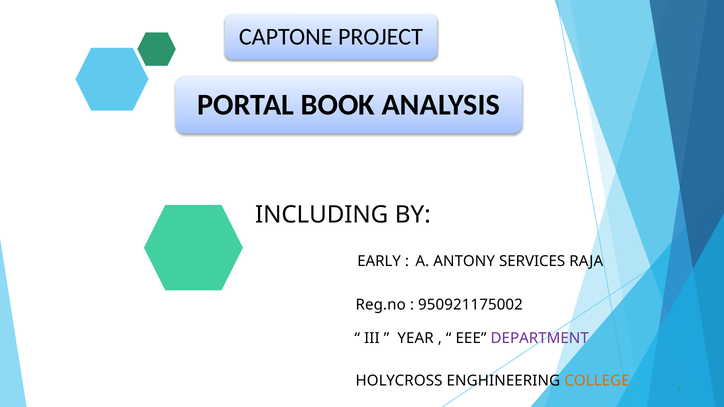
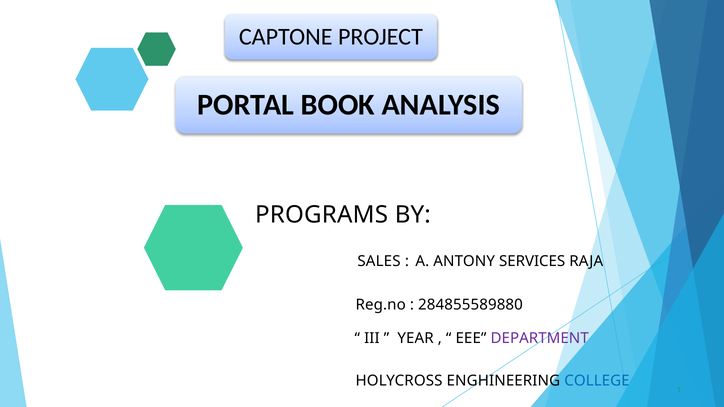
INCLUDING: INCLUDING -> PROGRAMS
EARLY: EARLY -> SALES
950921175002: 950921175002 -> 284855589880
COLLEGE colour: orange -> blue
